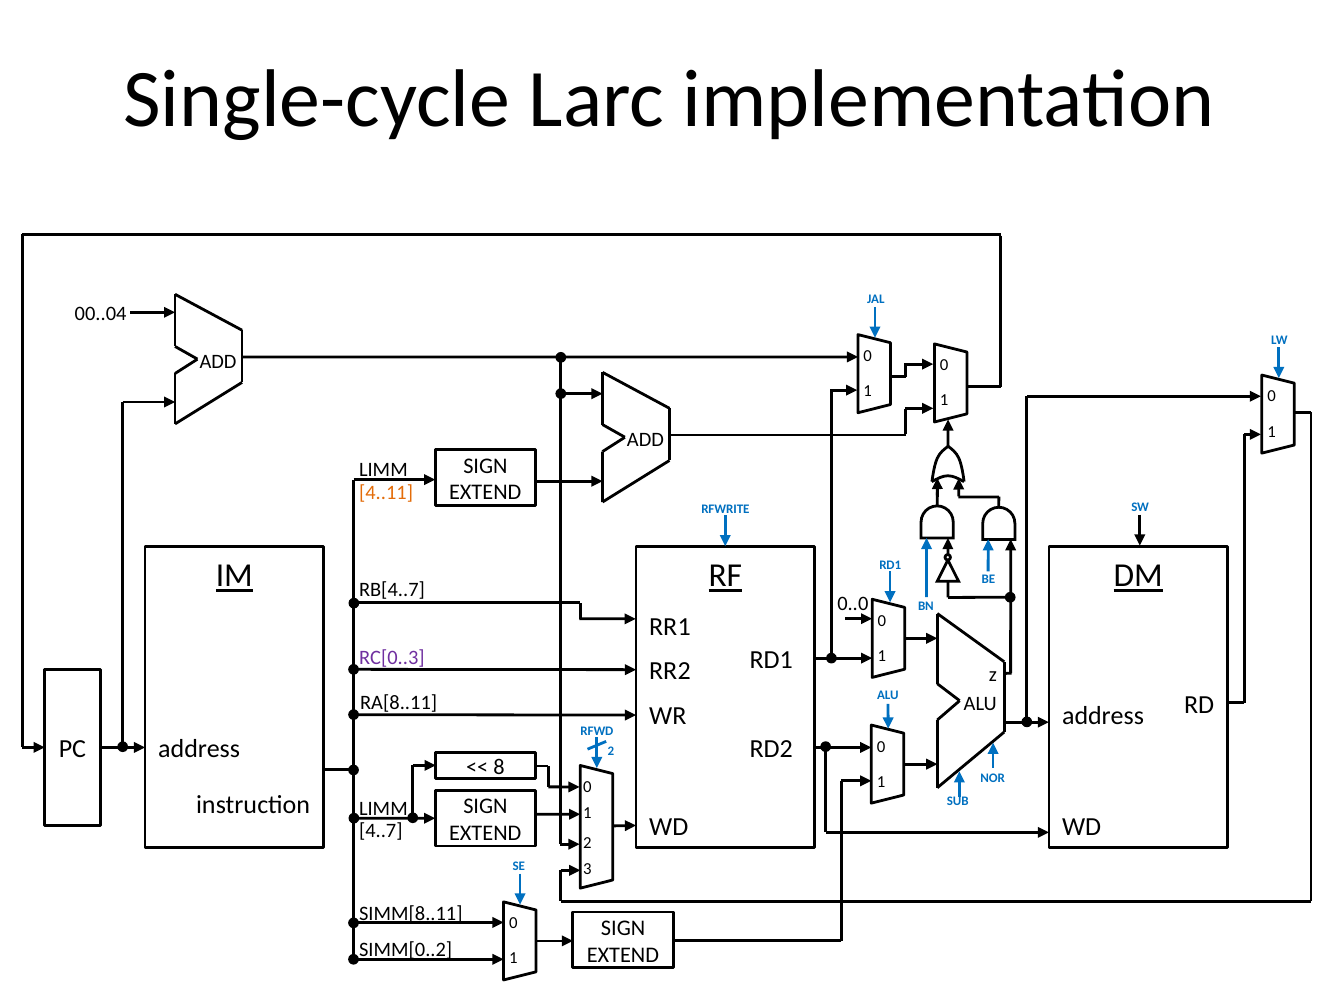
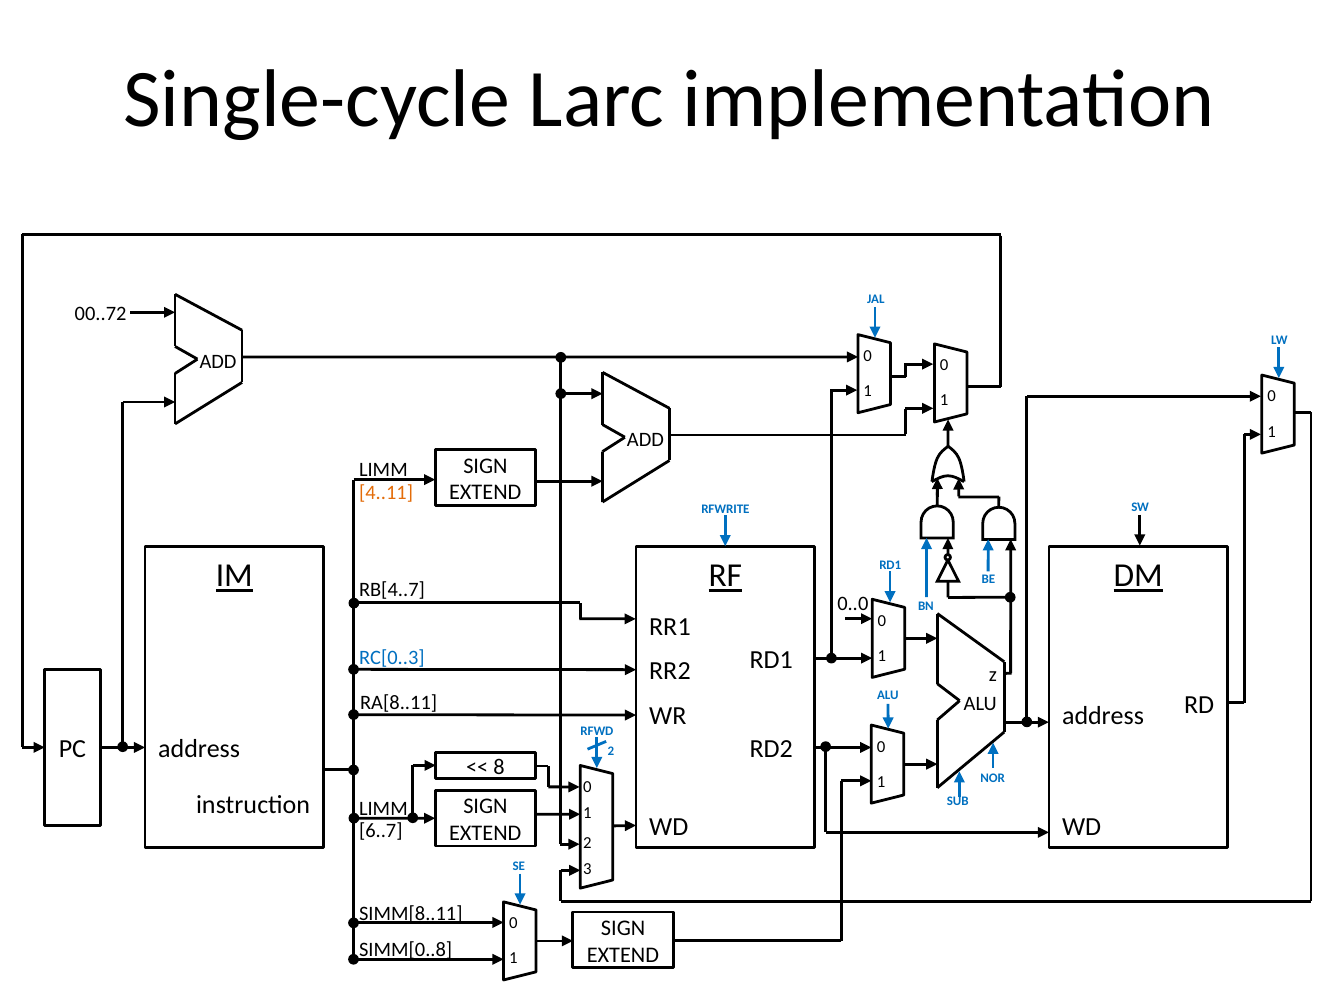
00..04: 00..04 -> 00..72
RC[0..3 colour: purple -> blue
4..7: 4..7 -> 6..7
SIMM[0..2: SIMM[0..2 -> SIMM[0..8
